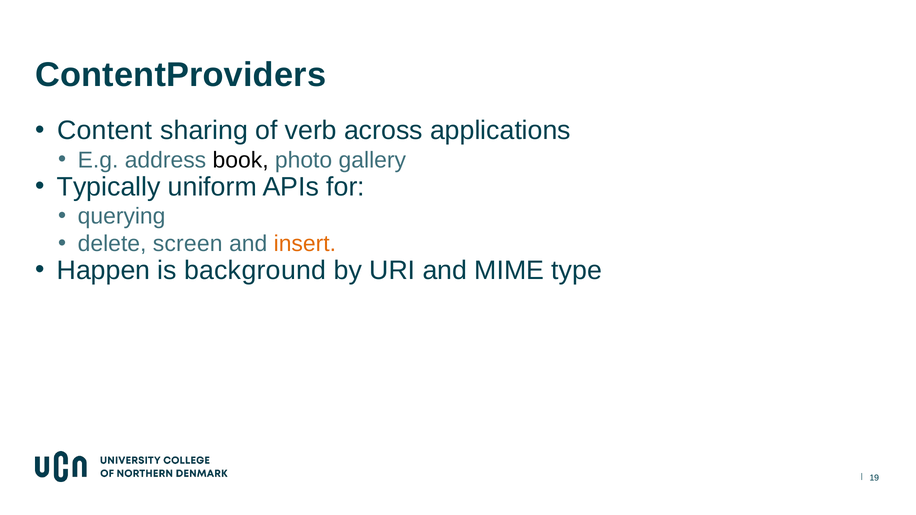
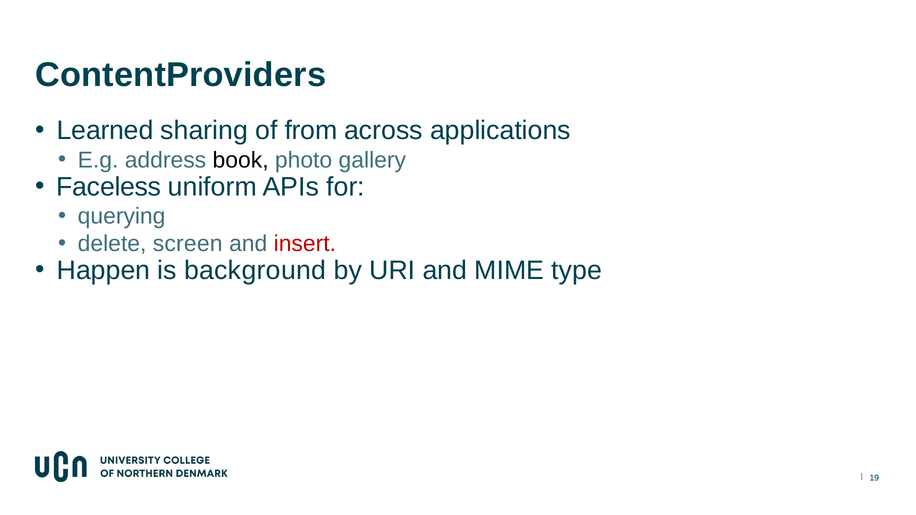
Content: Content -> Learned
verb: verb -> from
Typically: Typically -> Faceless
insert colour: orange -> red
